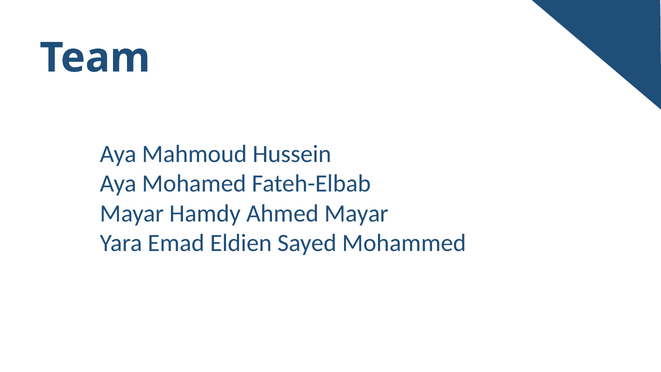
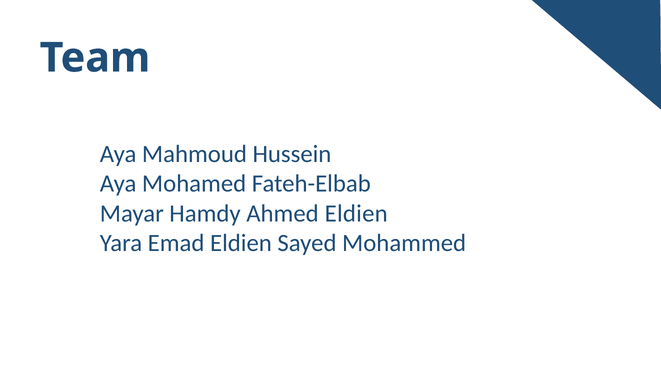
Ahmed Mayar: Mayar -> Eldien
